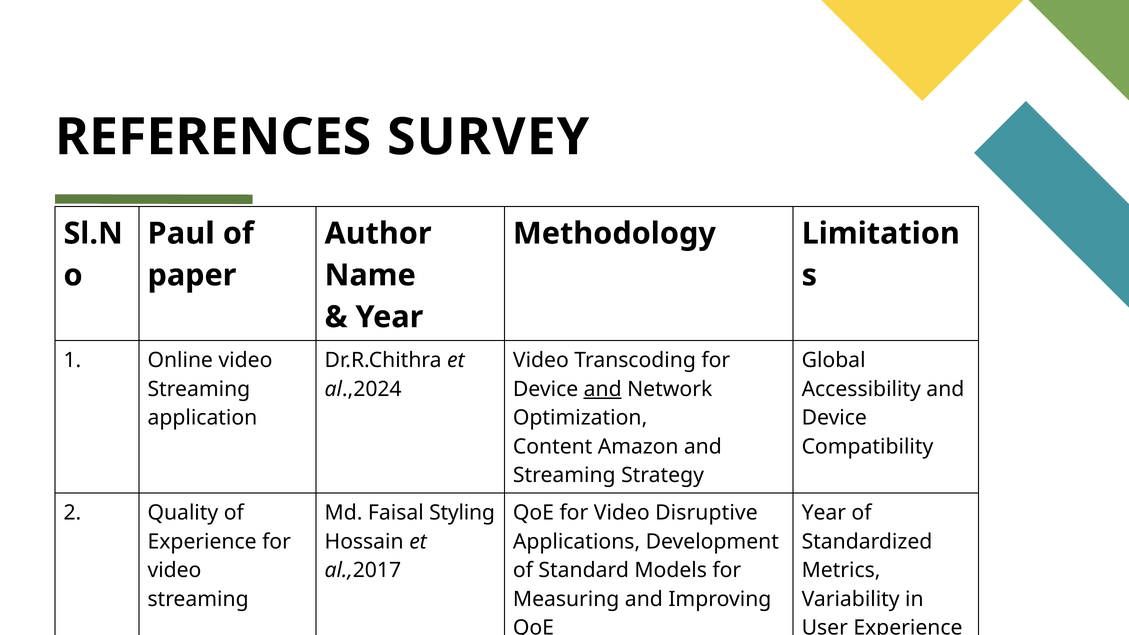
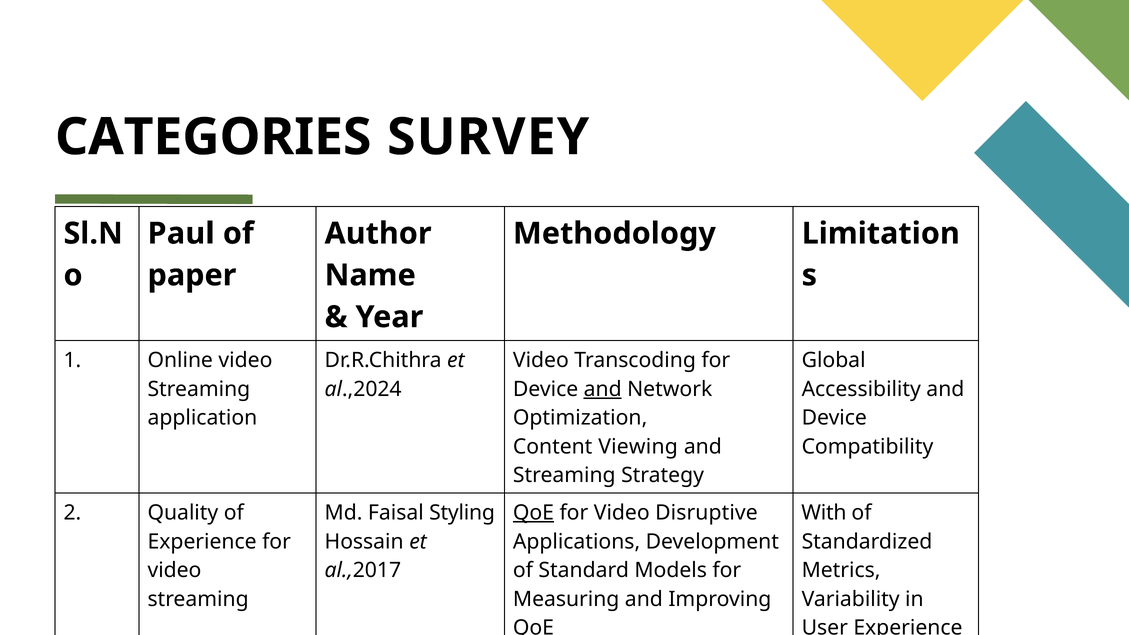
REFERENCES: REFERENCES -> CATEGORIES
Amazon: Amazon -> Viewing
QoE at (533, 513) underline: none -> present
Year at (824, 513): Year -> With
